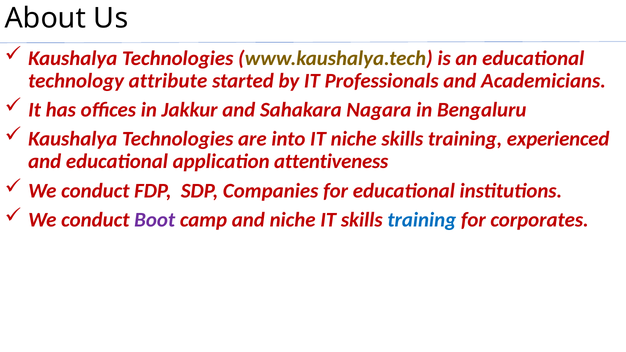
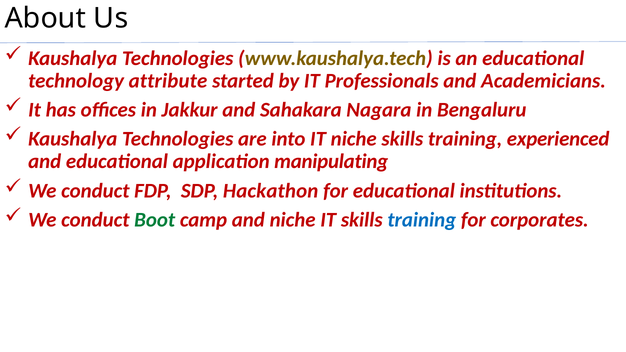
attentiveness: attentiveness -> manipulating
Companies: Companies -> Hackathon
Boot colour: purple -> green
